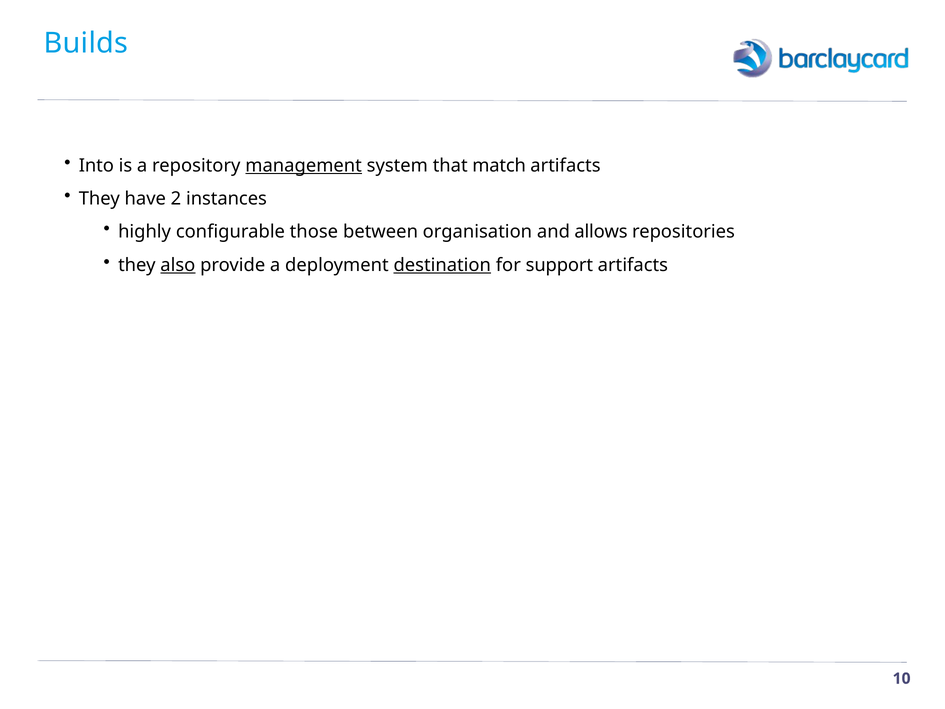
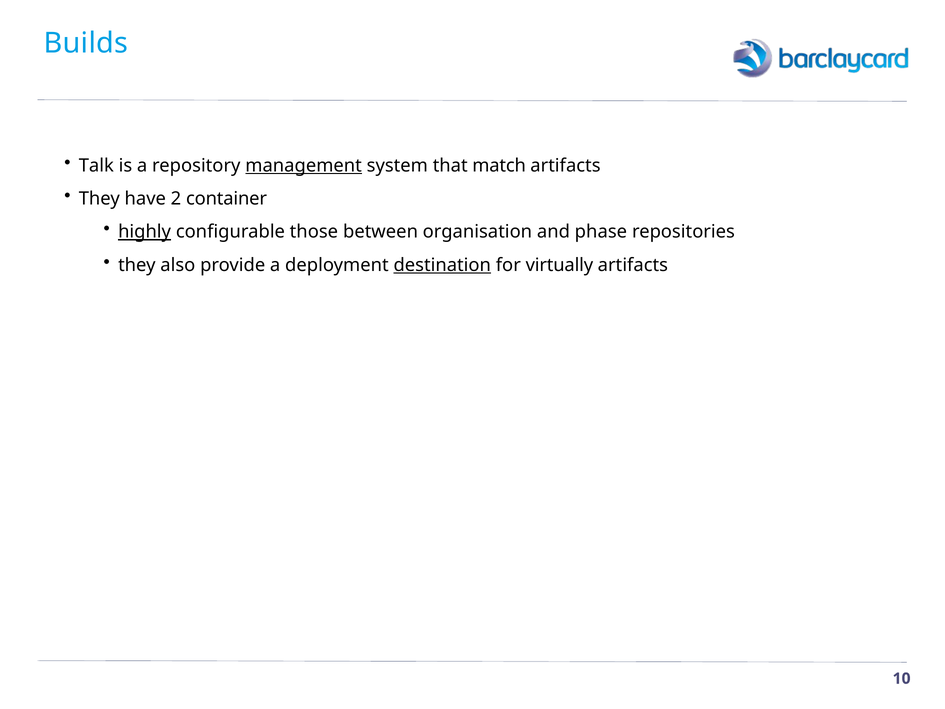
Into: Into -> Talk
instances: instances -> container
highly underline: none -> present
allows: allows -> phase
also underline: present -> none
support: support -> virtually
